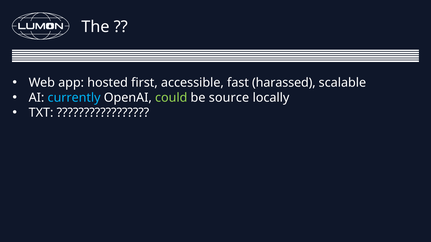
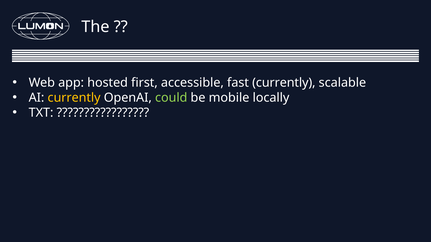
fast harassed: harassed -> currently
currently at (74, 98) colour: light blue -> yellow
source: source -> mobile
